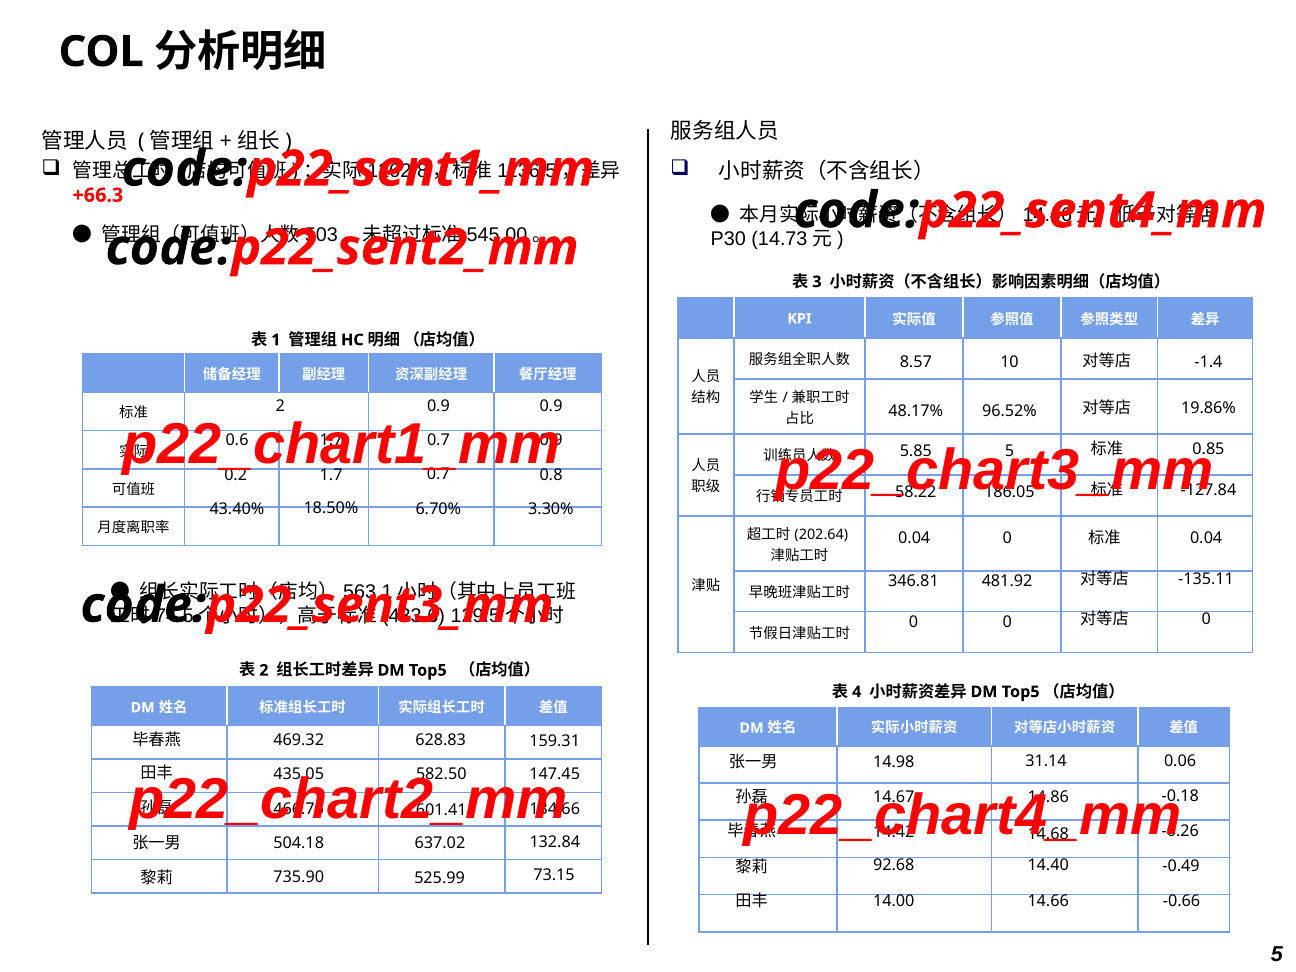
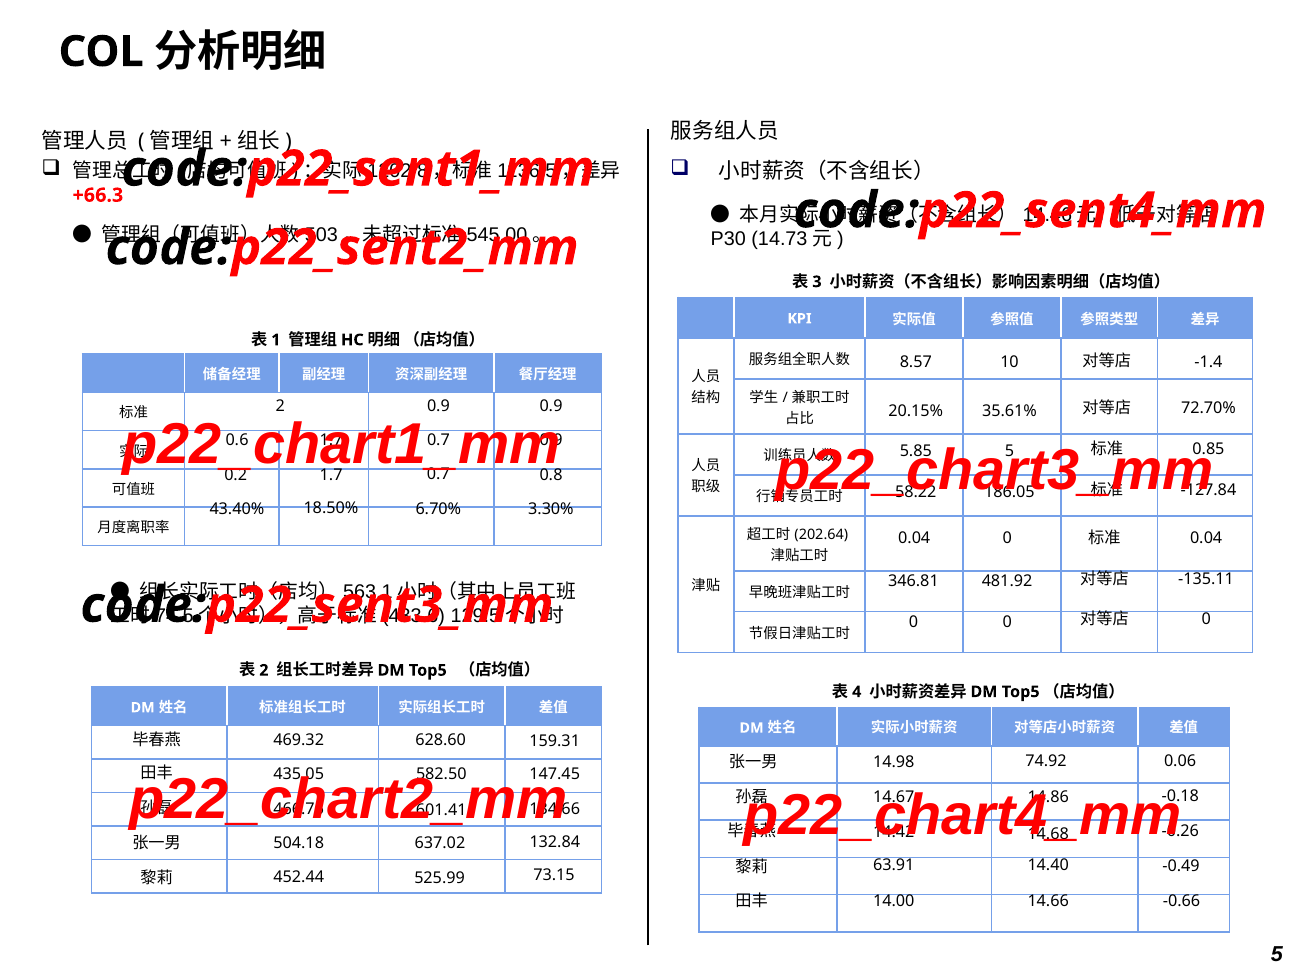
19.86%: 19.86% -> 72.70%
48.17%: 48.17% -> 20.15%
96.52%: 96.52% -> 35.61%
628.83: 628.83 -> 628.60
31.14: 31.14 -> 74.92
92.68: 92.68 -> 63.91
735.90: 735.90 -> 452.44
